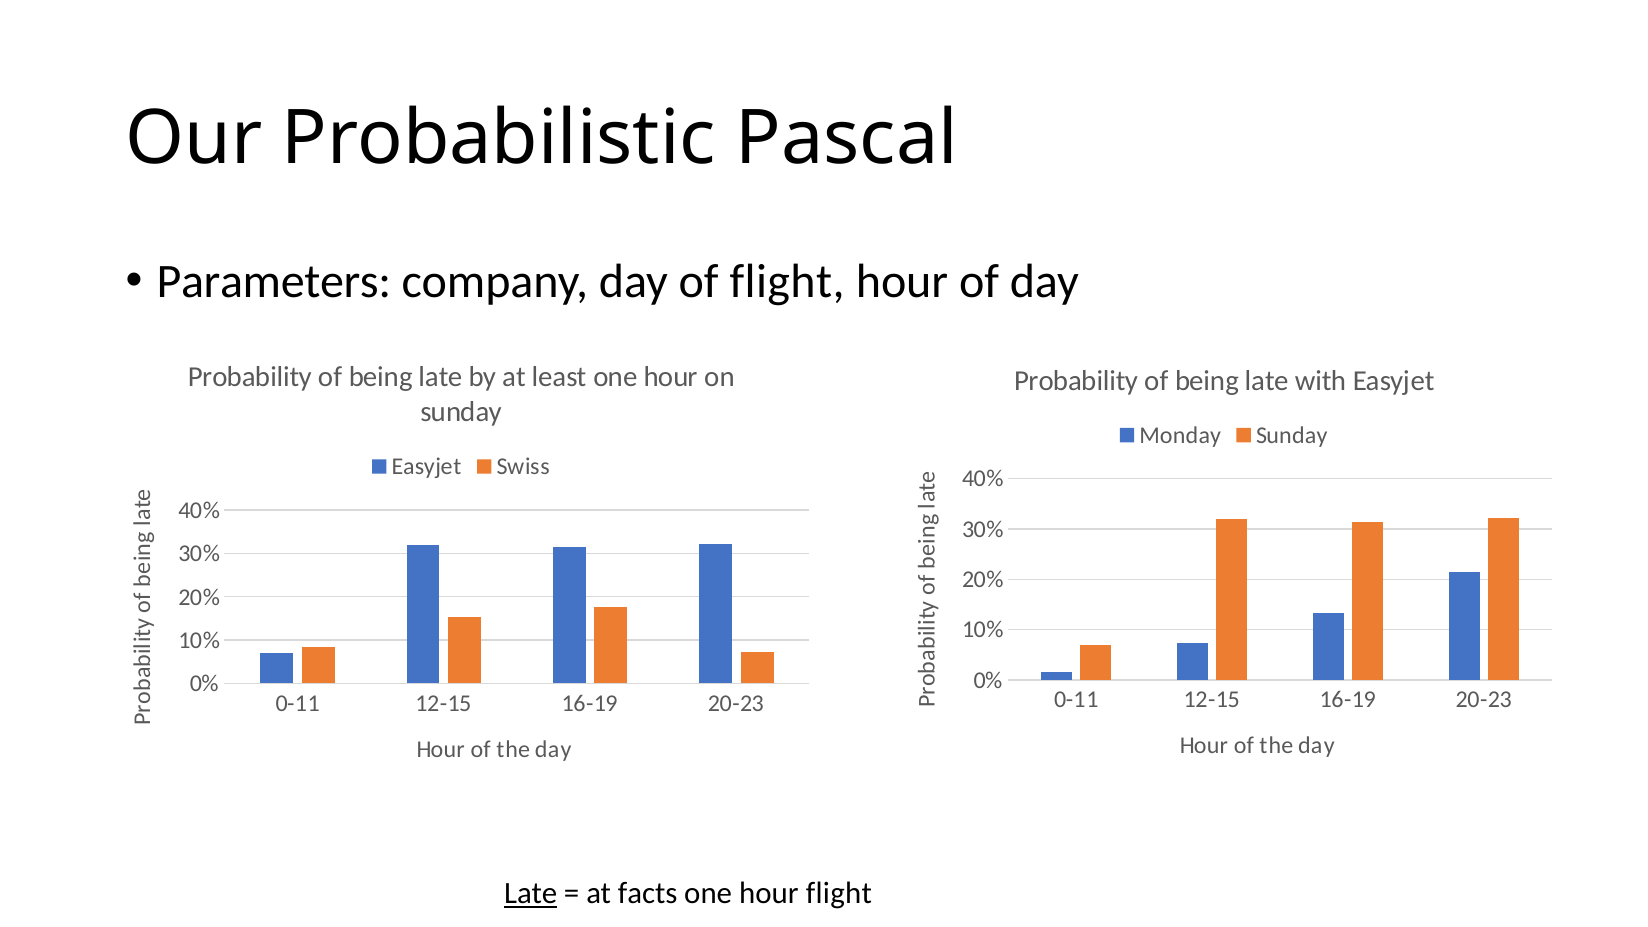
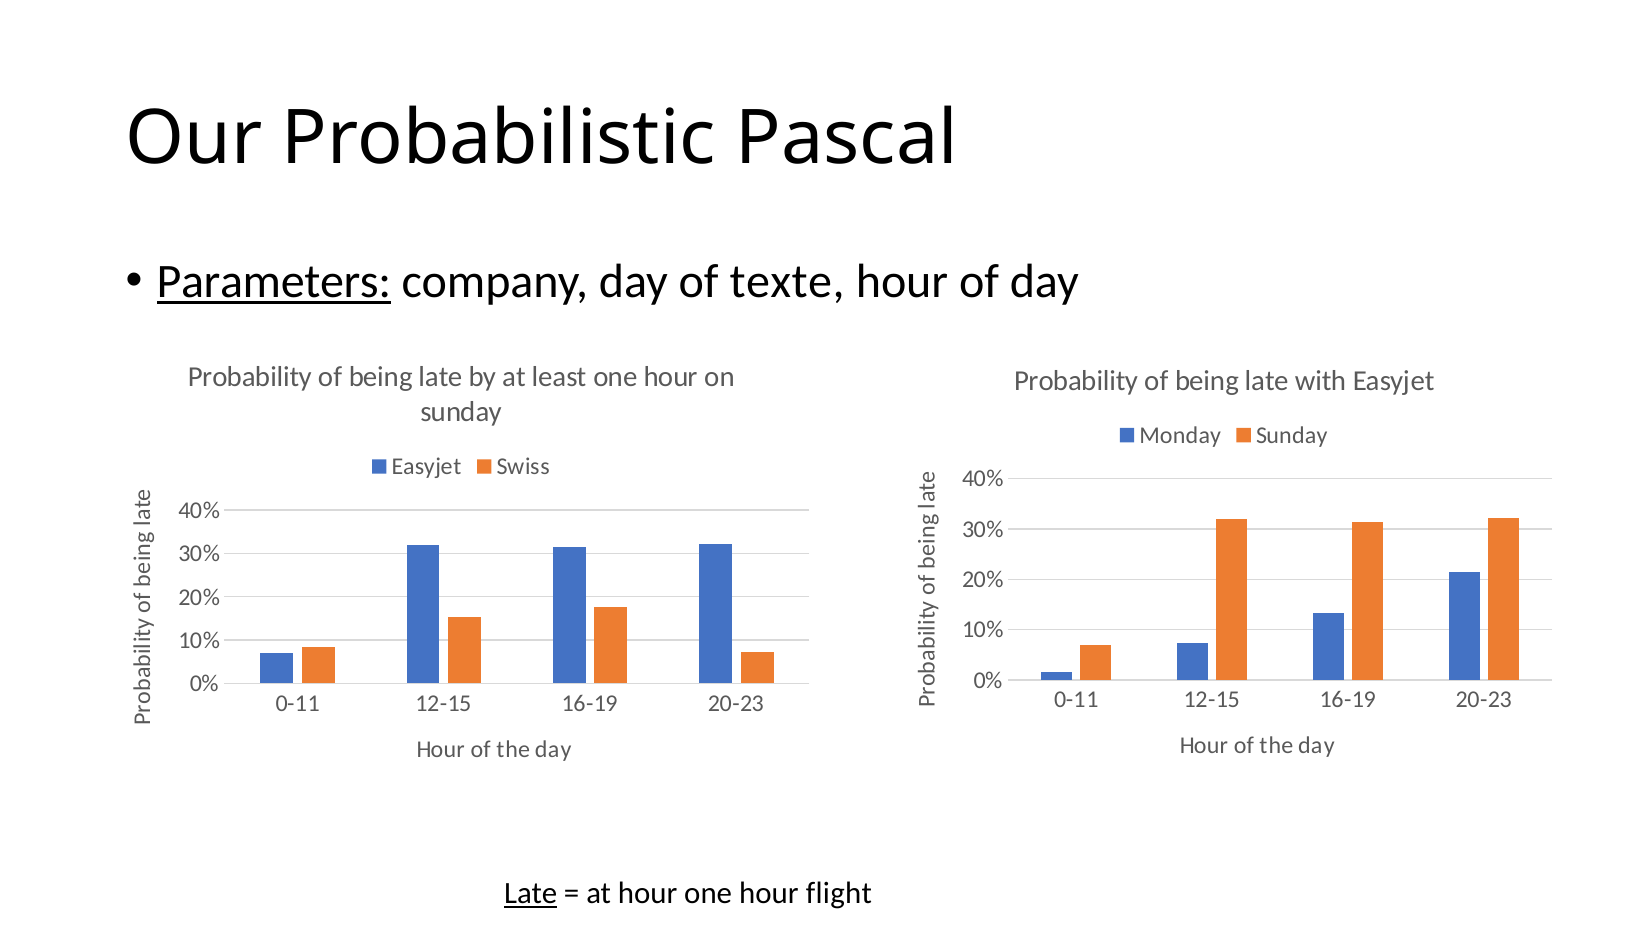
Parameters underline: none -> present
of flight: flight -> texte
at facts: facts -> hour
